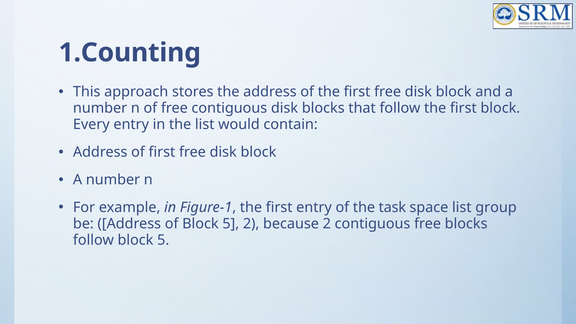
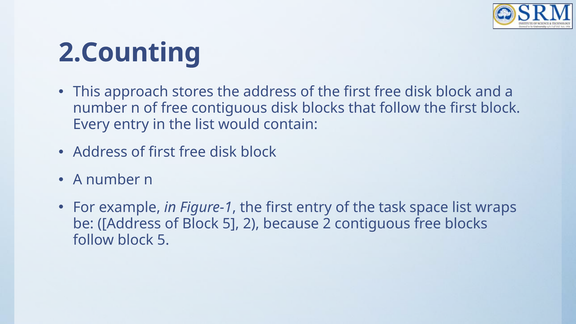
1.Counting: 1.Counting -> 2.Counting
group: group -> wraps
